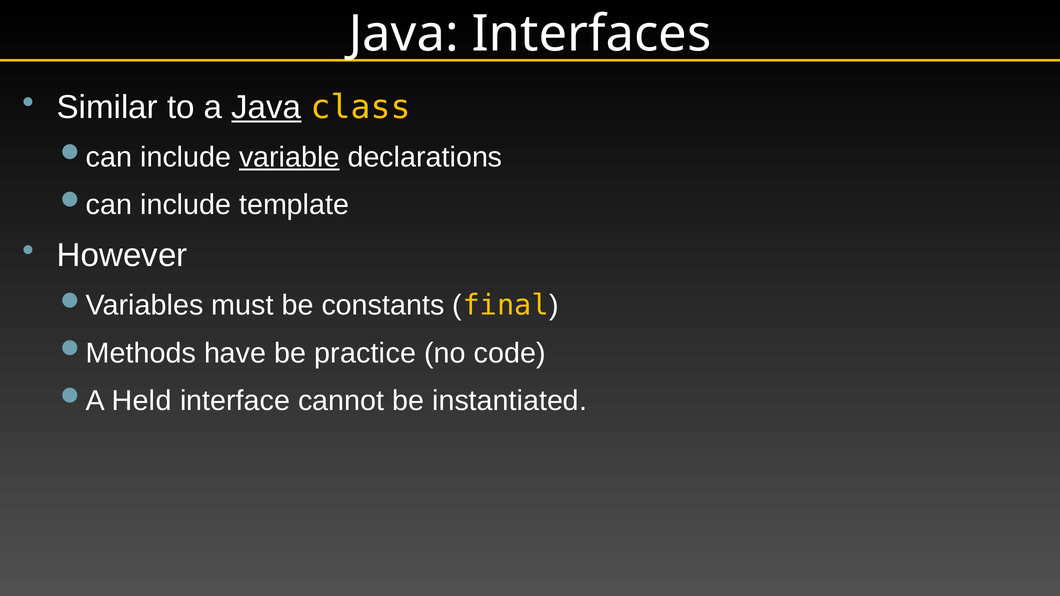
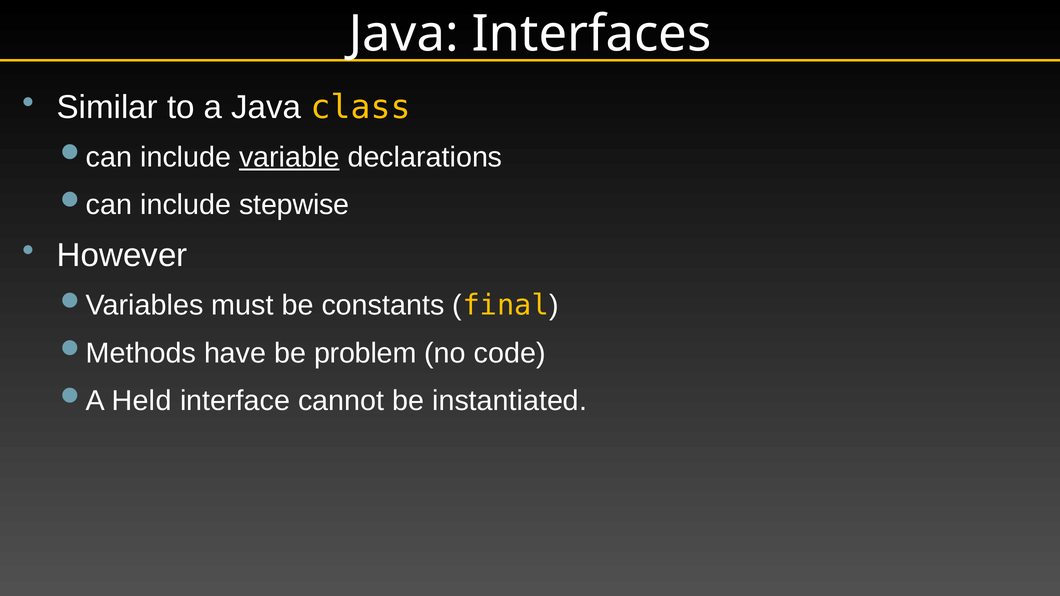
Java at (266, 107) underline: present -> none
template: template -> stepwise
practice: practice -> problem
